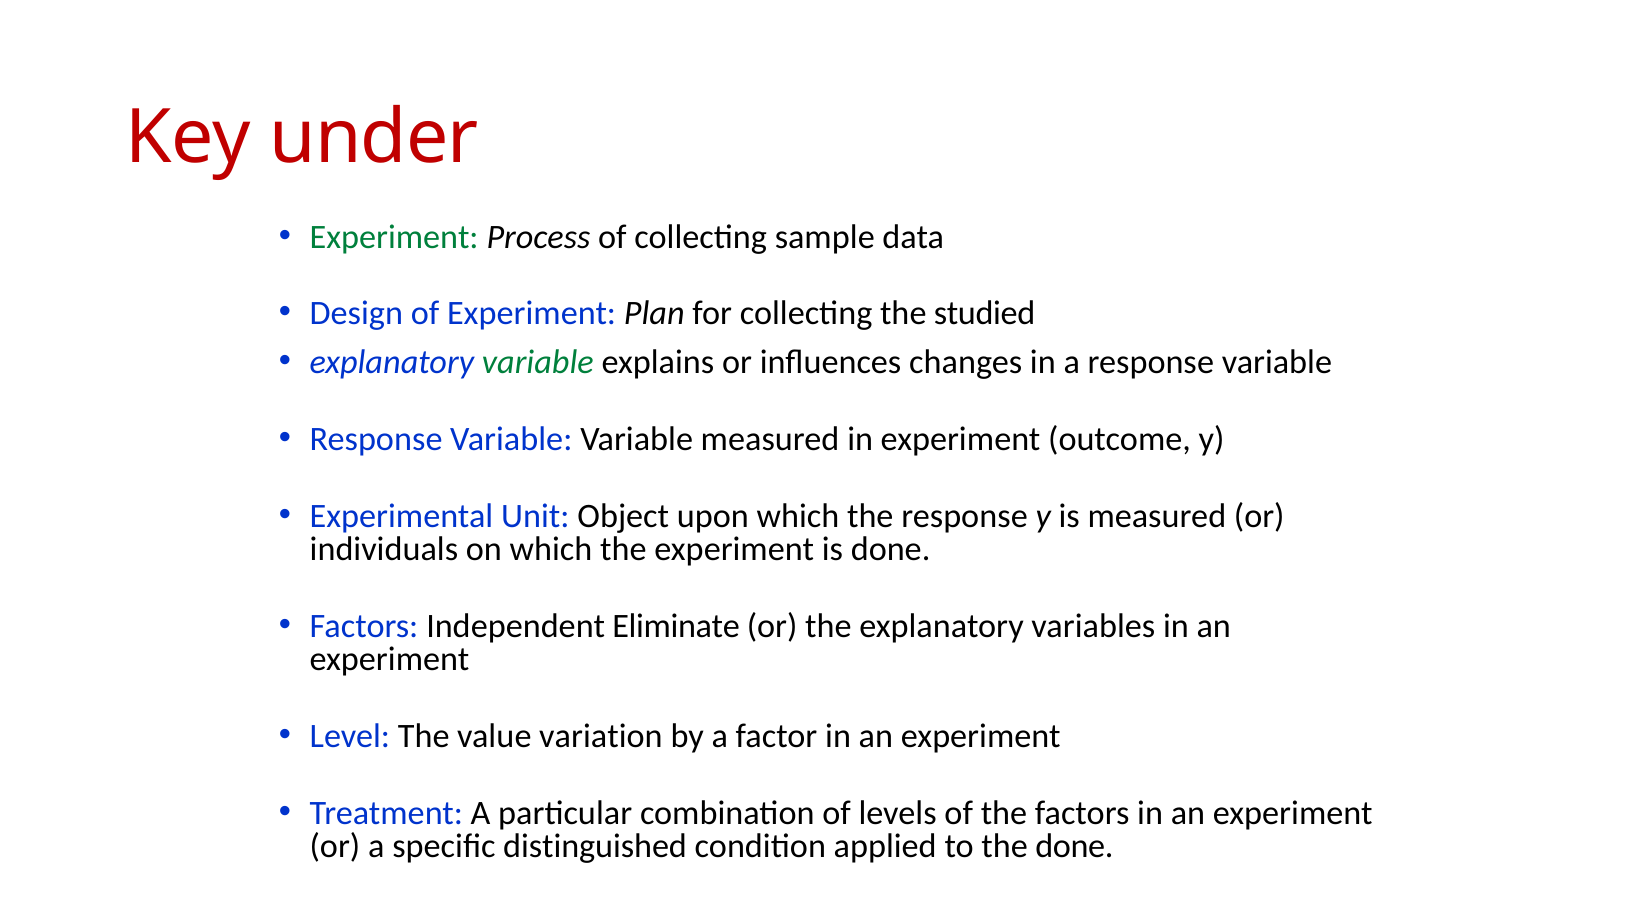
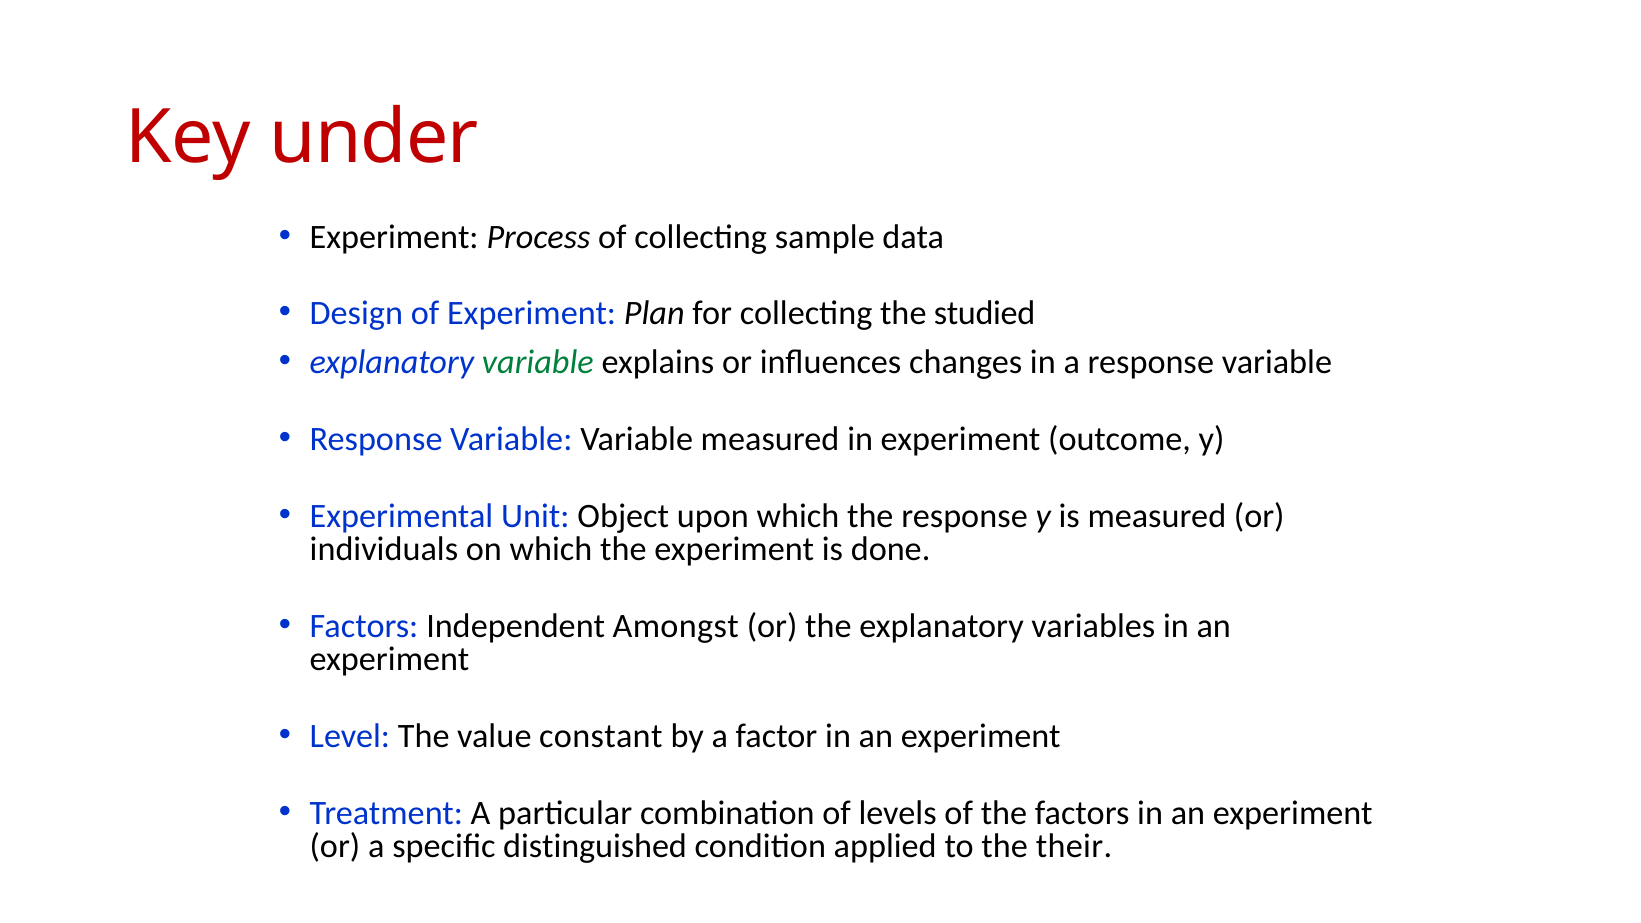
Experiment at (394, 237) colour: green -> black
Eliminate: Eliminate -> Amongst
variation: variation -> constant
the done: done -> their
